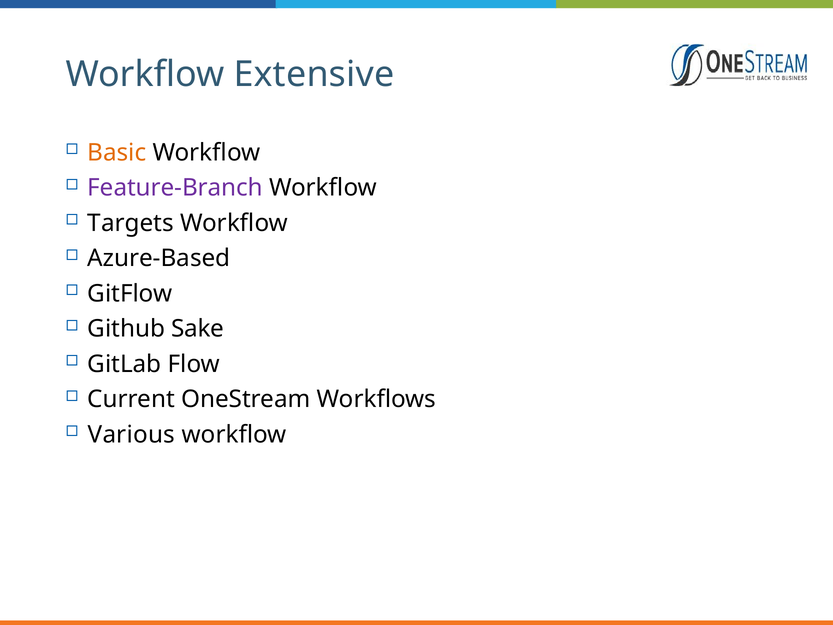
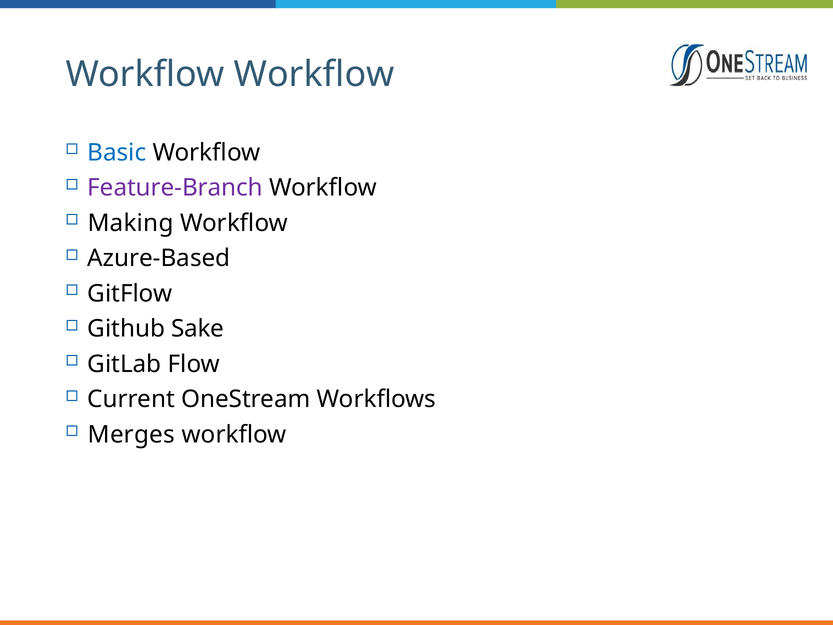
Workflow Extensive: Extensive -> Workflow
Basic colour: orange -> blue
Targets: Targets -> Making
Various: Various -> Merges
